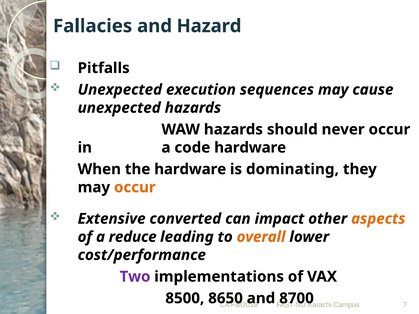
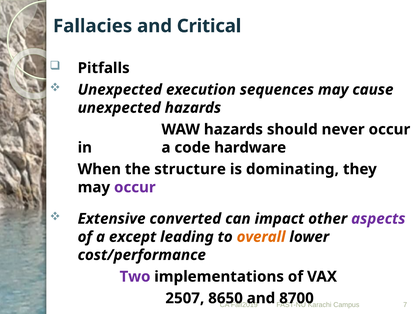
Hazard: Hazard -> Critical
the hardware: hardware -> structure
occur at (135, 187) colour: orange -> purple
aspects colour: orange -> purple
reduce: reduce -> except
8500: 8500 -> 2507
